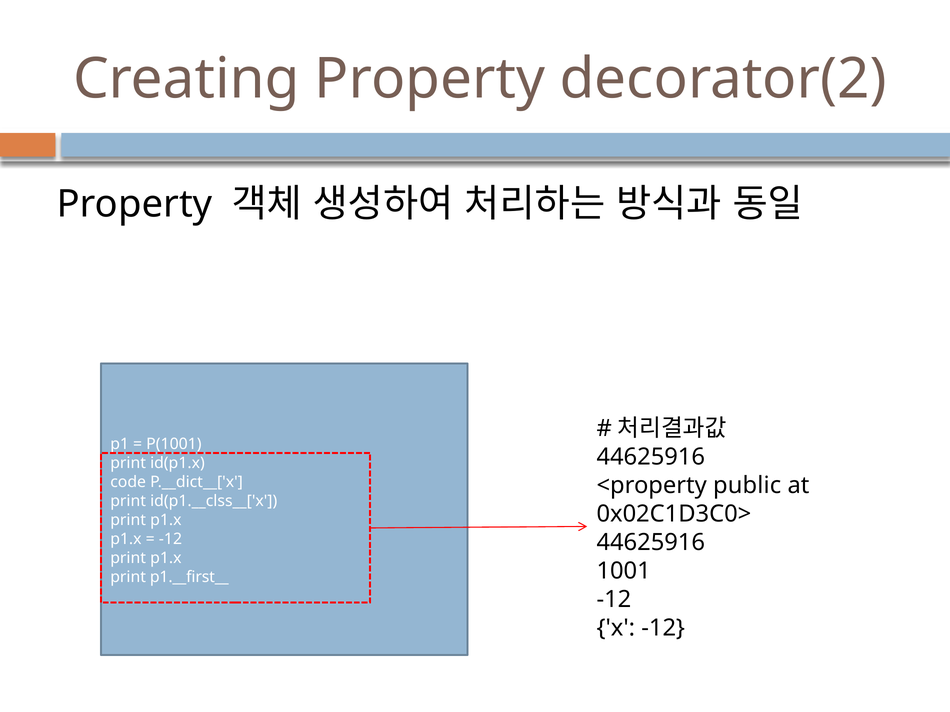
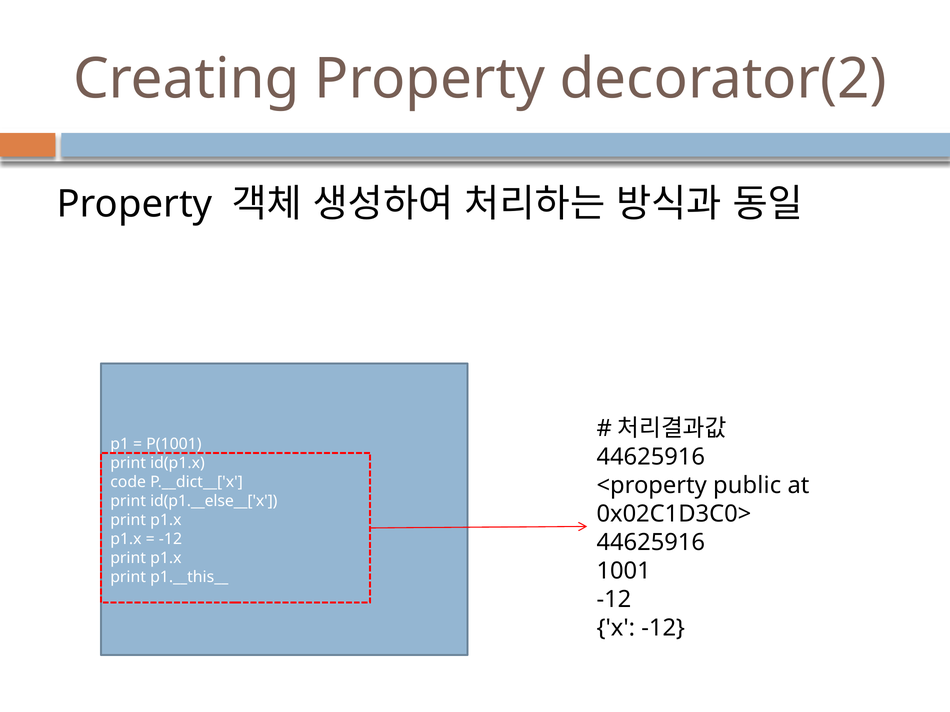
id(p1.__clss__['x: id(p1.__clss__['x -> id(p1.__else__['x
p1.__first__: p1.__first__ -> p1.__this__
